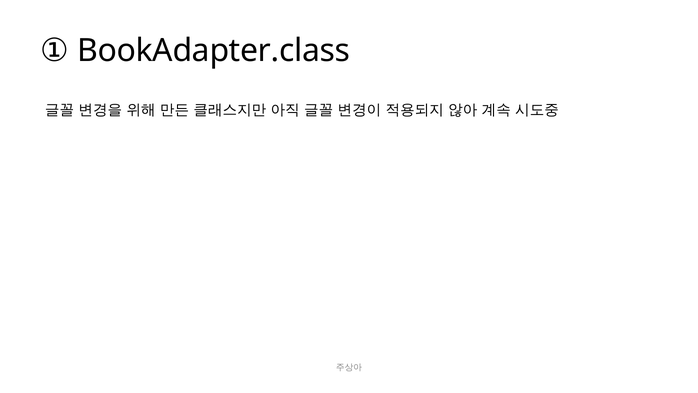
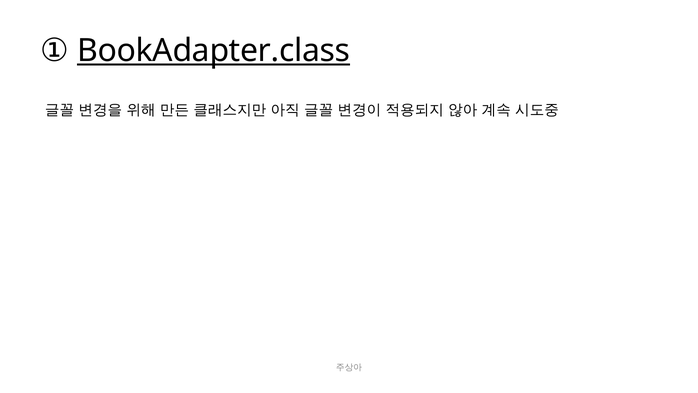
BookAdapter.class underline: none -> present
